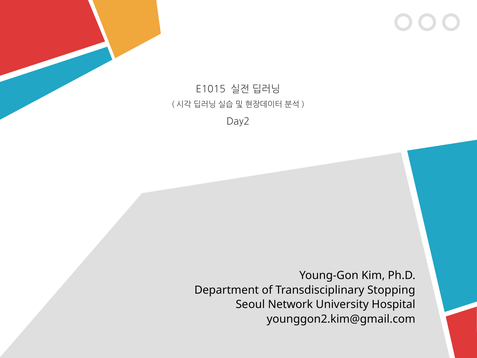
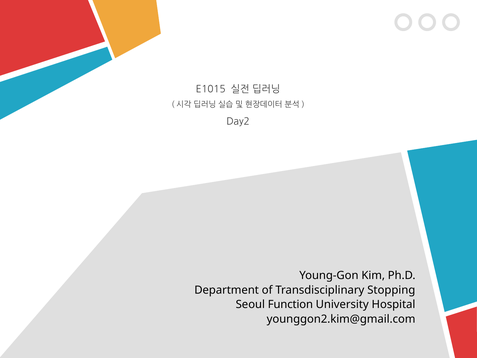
Network: Network -> Function
